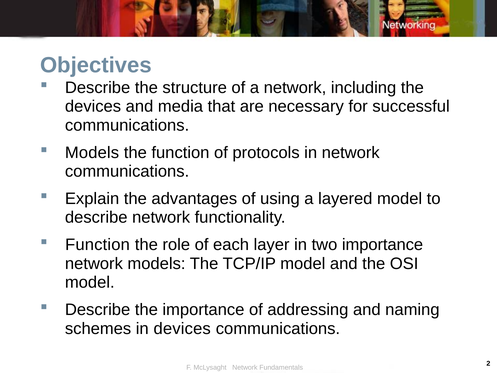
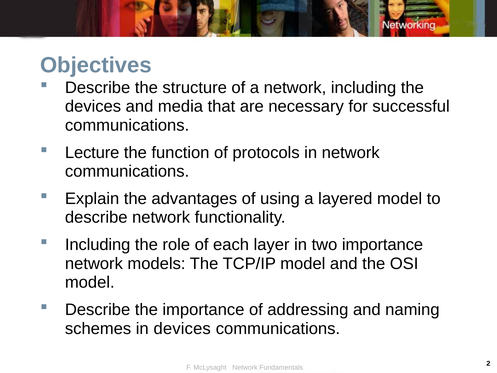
Models at (92, 152): Models -> Lecture
Function at (98, 245): Function -> Including
